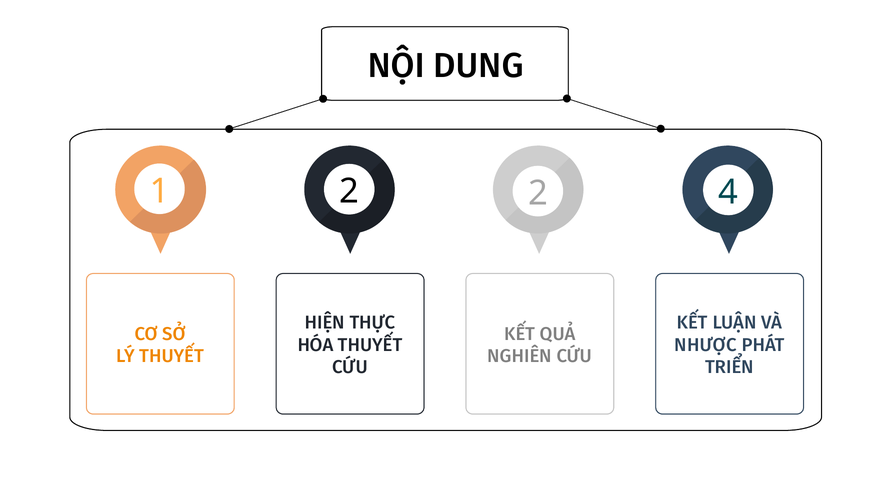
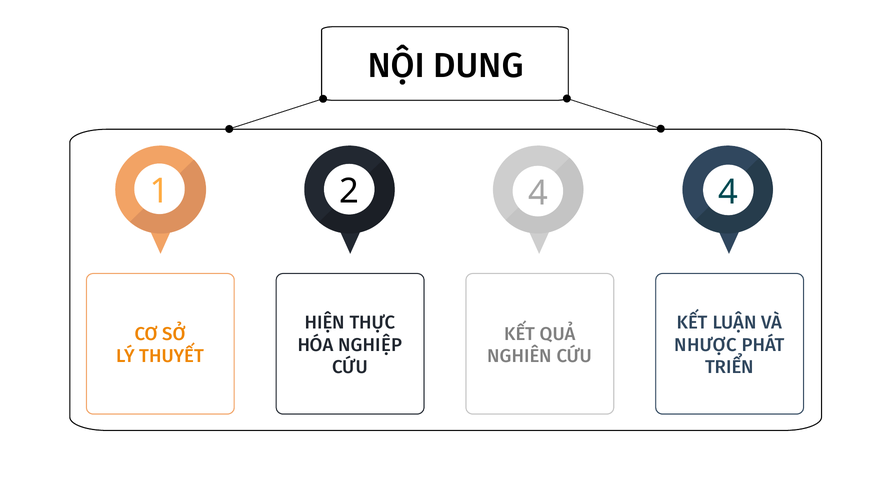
1 2: 2 -> 4
HÓA THUYẾT: THUYẾT -> NGHIỆP
